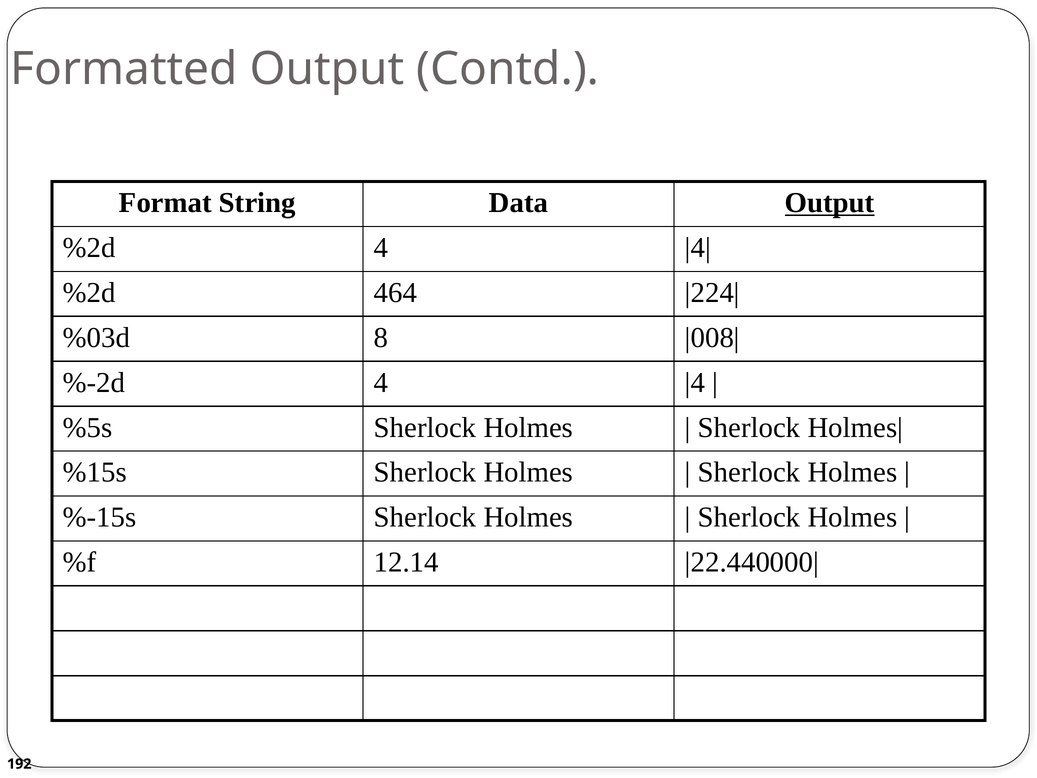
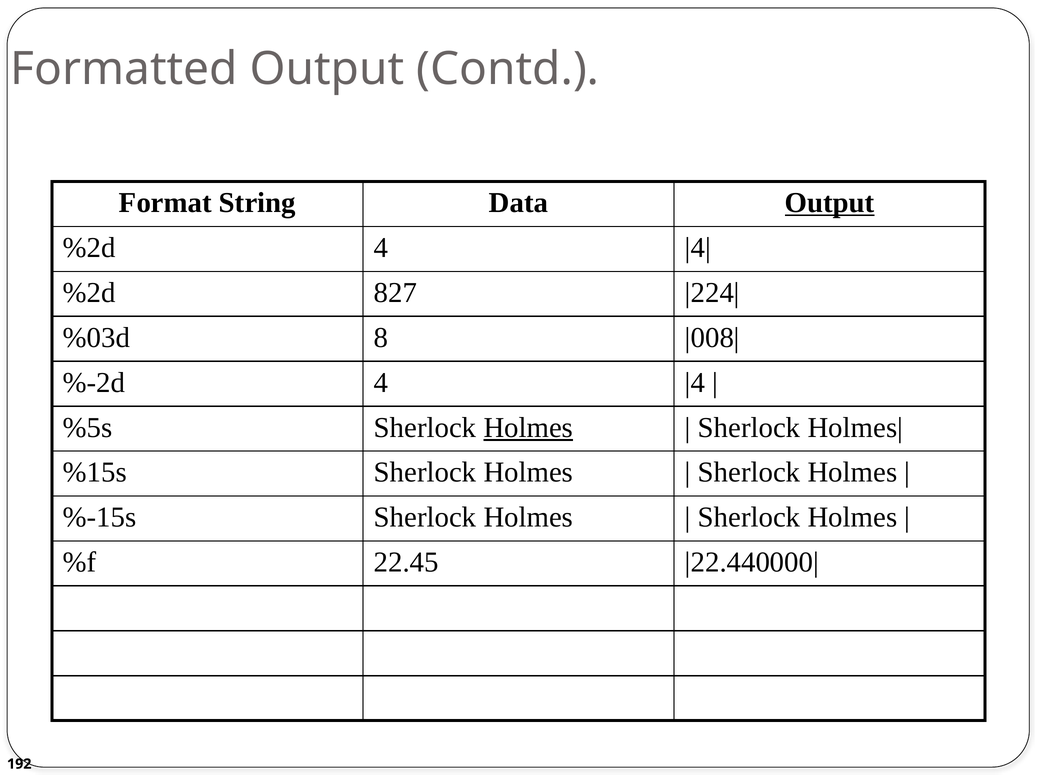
464: 464 -> 827
Holmes at (528, 427) underline: none -> present
12.14: 12.14 -> 22.45
